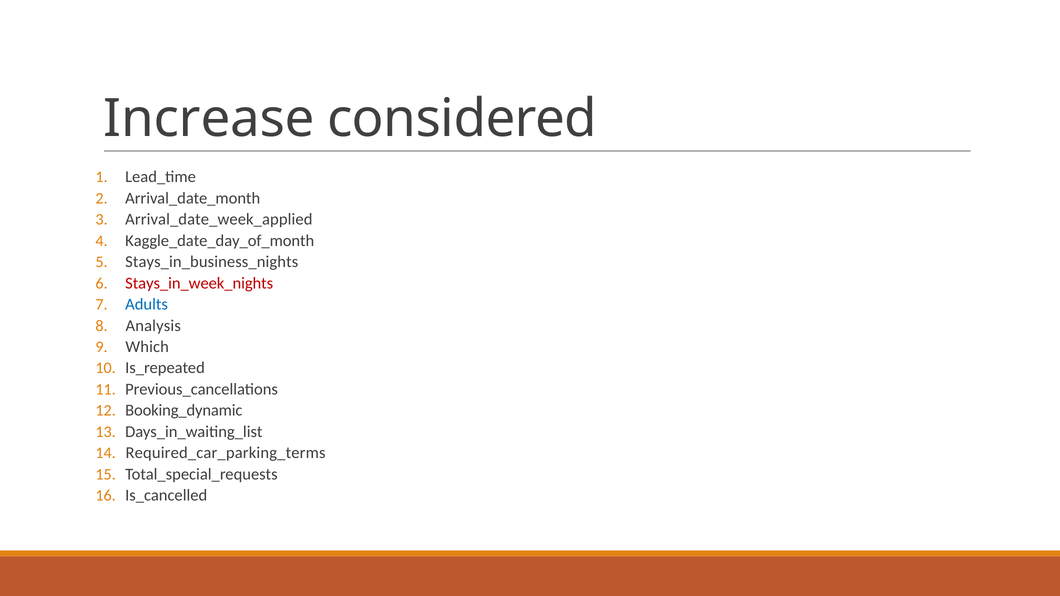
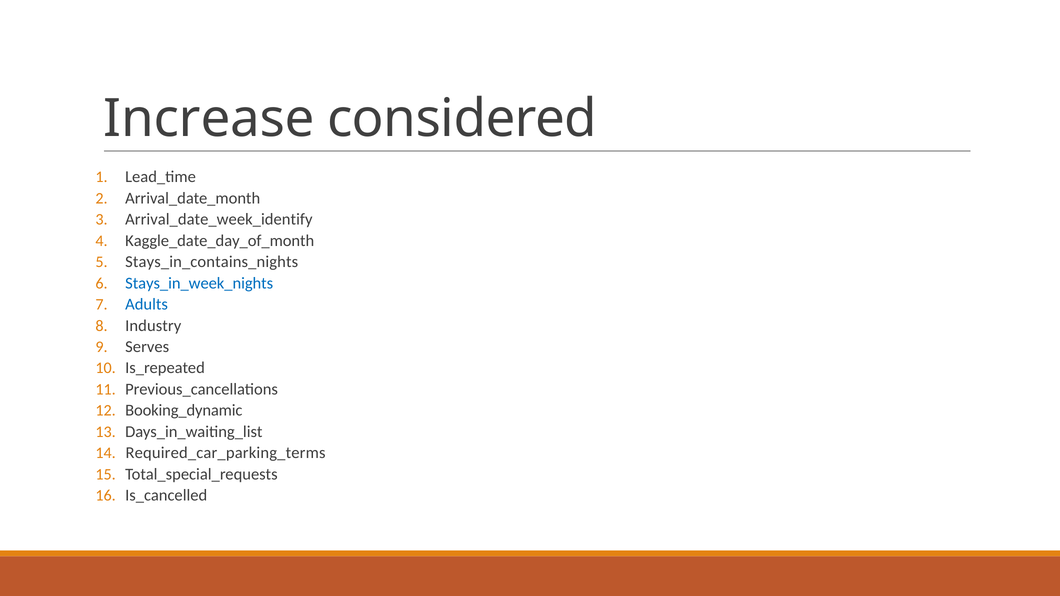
Arrival_date_week_applied: Arrival_date_week_applied -> Arrival_date_week_identify
Stays_in_business_nights: Stays_in_business_nights -> Stays_in_contains_nights
Stays_in_week_nights colour: red -> blue
Analysis: Analysis -> Industry
Which: Which -> Serves
